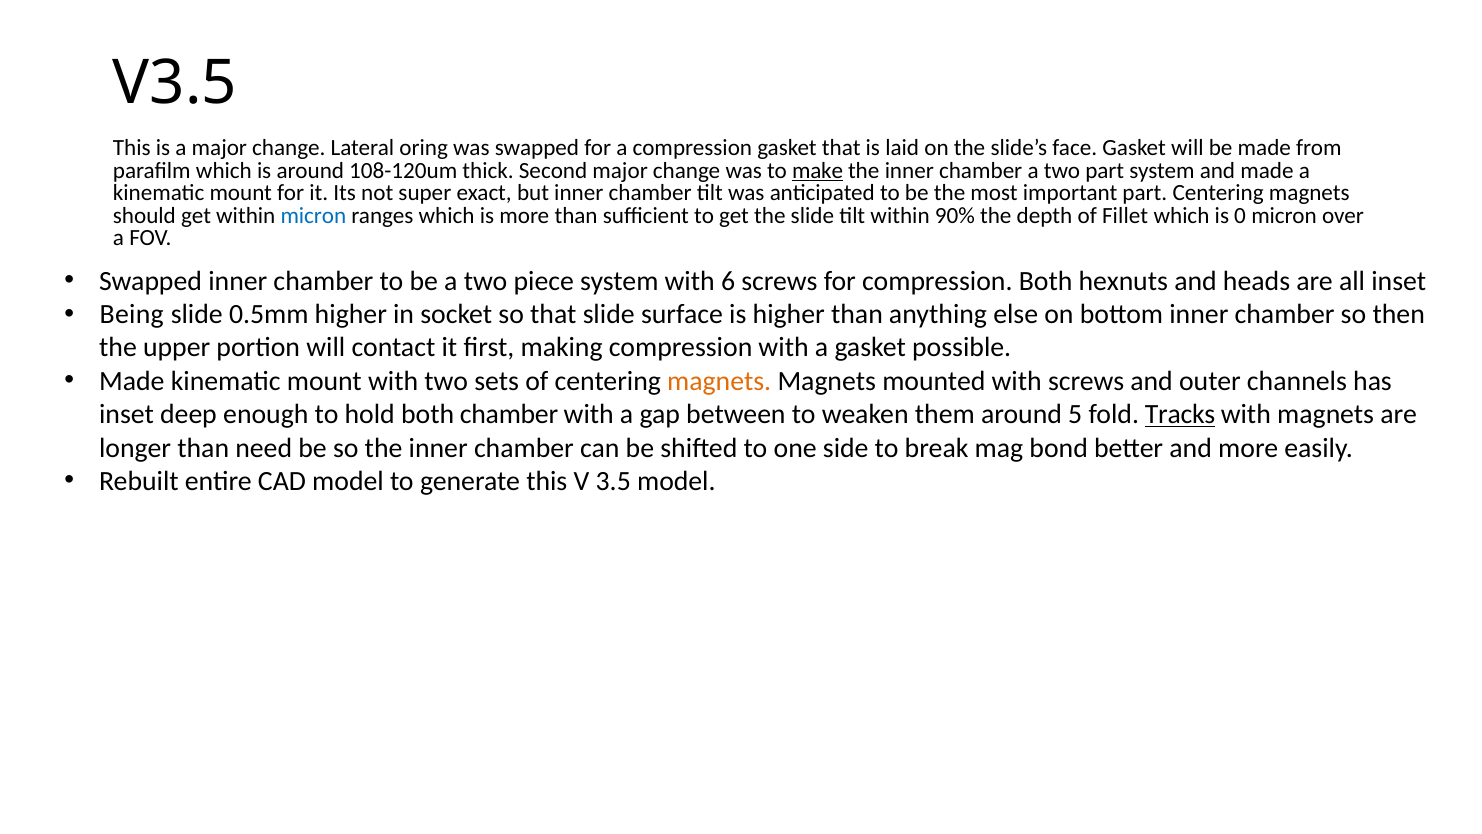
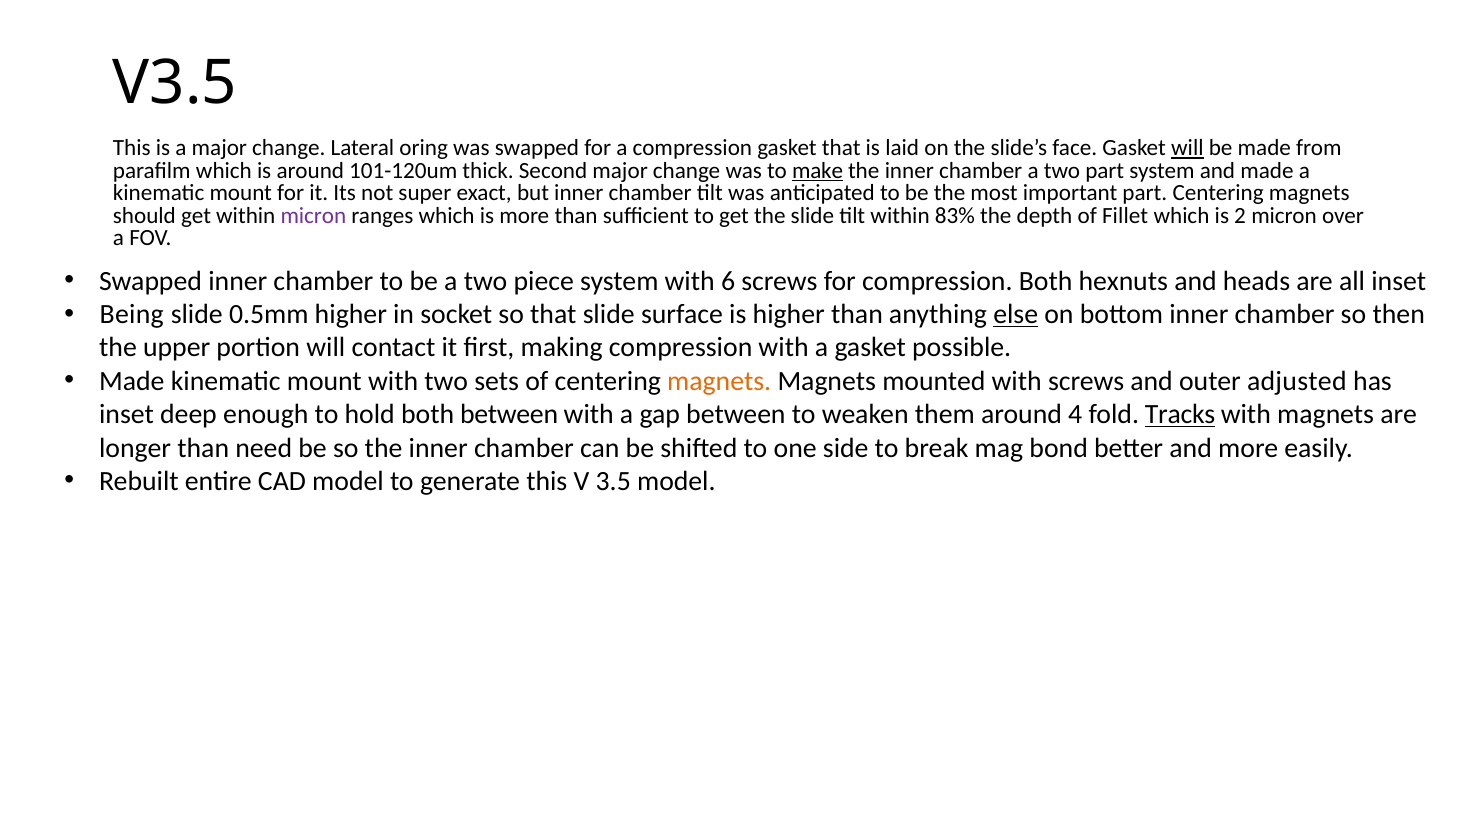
will at (1187, 148) underline: none -> present
108-120um: 108-120um -> 101-120um
micron at (313, 215) colour: blue -> purple
90%: 90% -> 83%
0: 0 -> 2
else underline: none -> present
channels: channels -> adjusted
both chamber: chamber -> between
5: 5 -> 4
